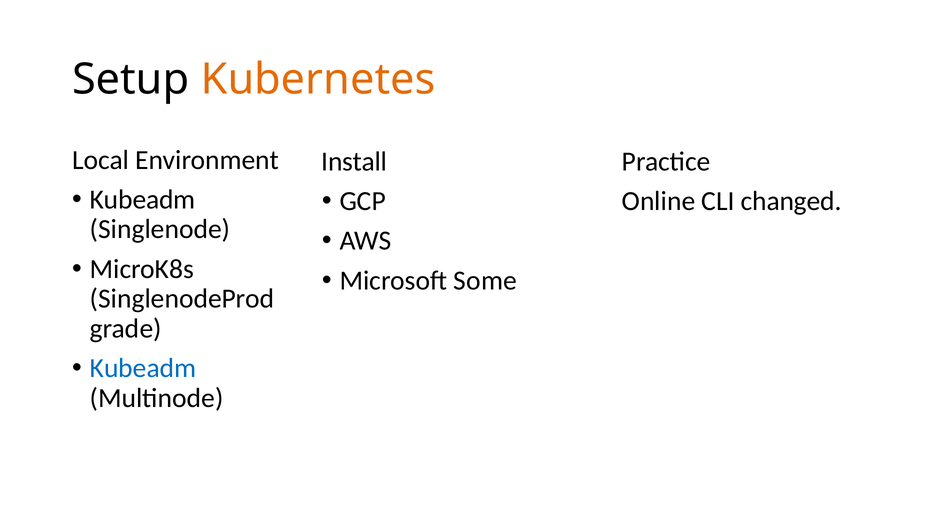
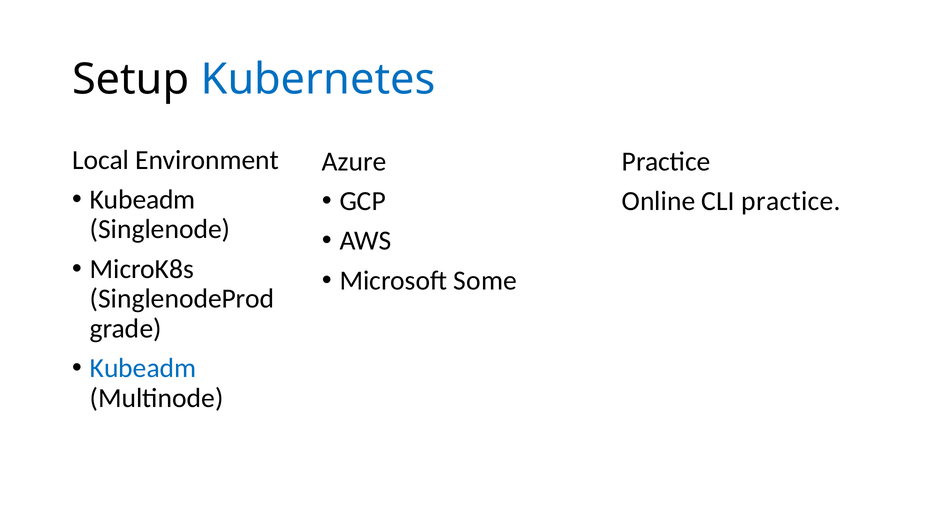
Kubernetes colour: orange -> blue
Install: Install -> Azure
CLI changed: changed -> practice
